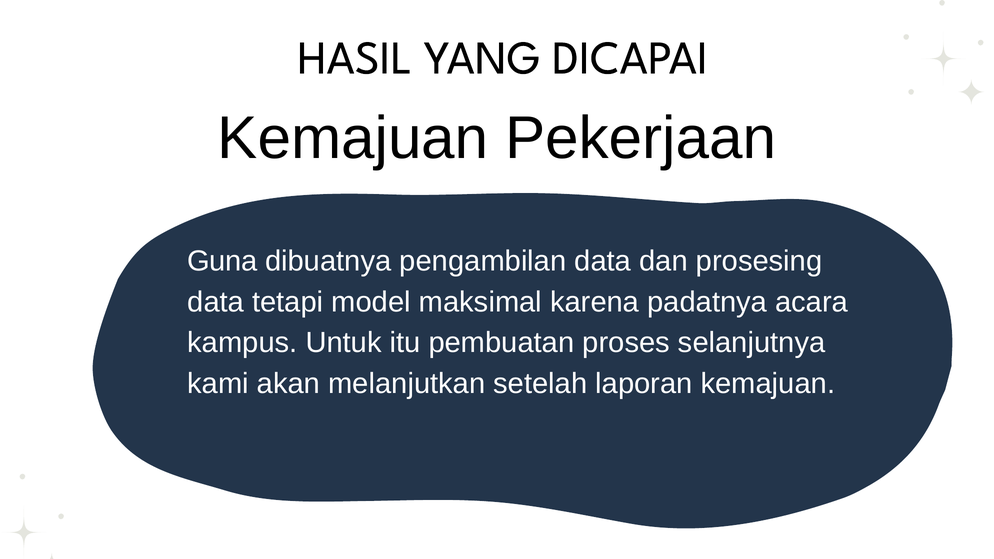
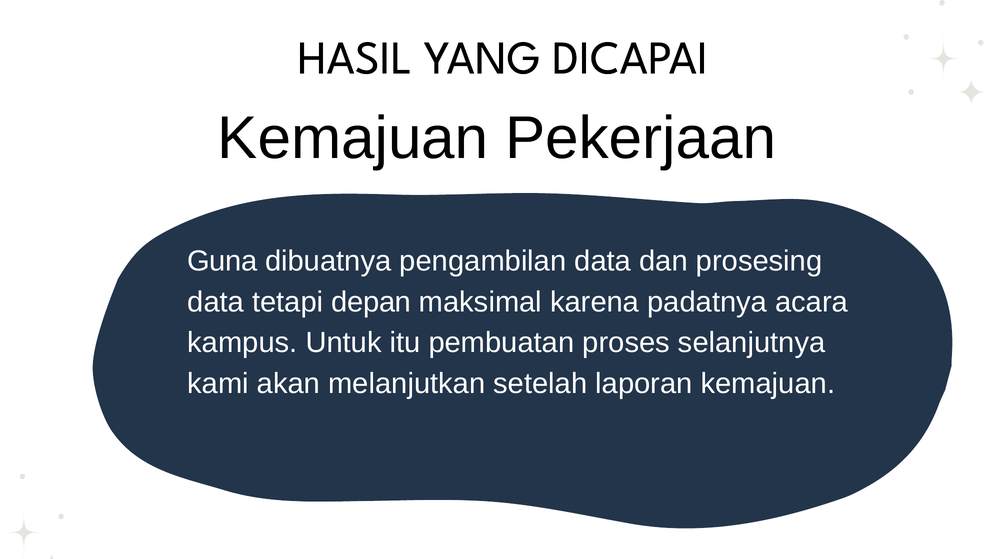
model: model -> depan
